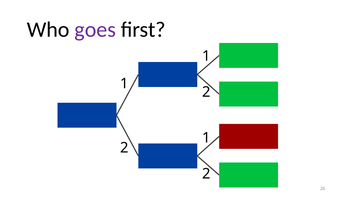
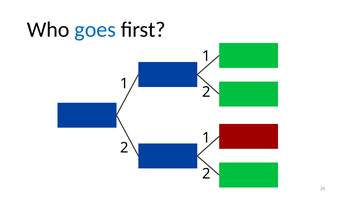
goes colour: purple -> blue
